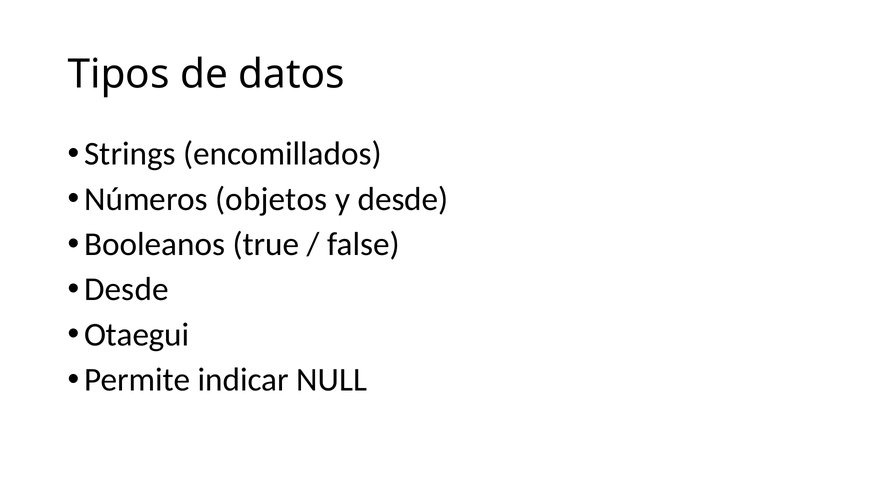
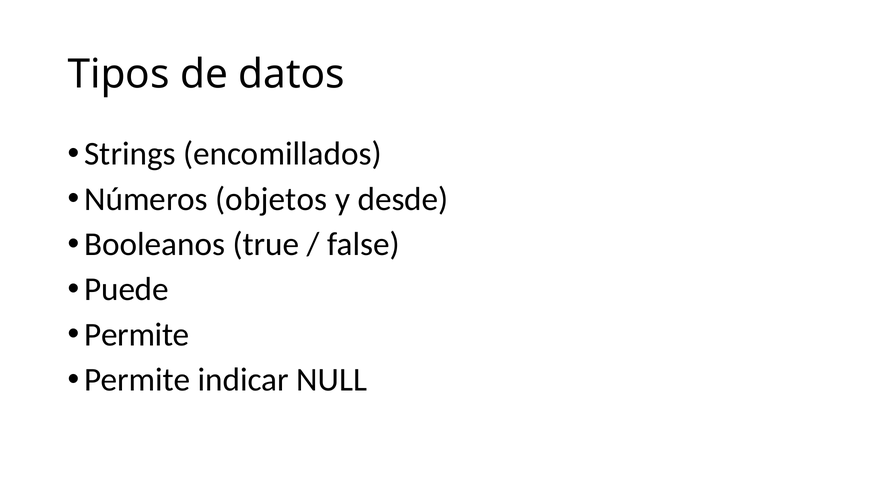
Desde at (126, 289): Desde -> Puede
Otaegui at (137, 334): Otaegui -> Permite
